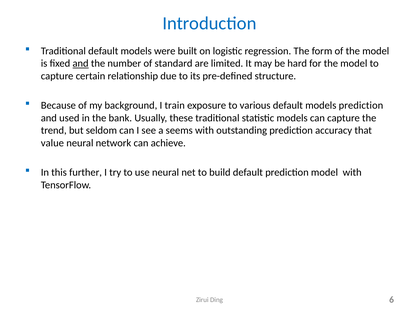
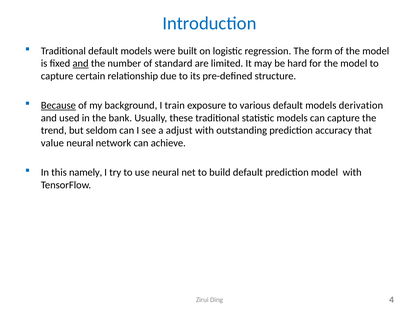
Because underline: none -> present
models prediction: prediction -> derivation
seems: seems -> adjust
further: further -> namely
6: 6 -> 4
